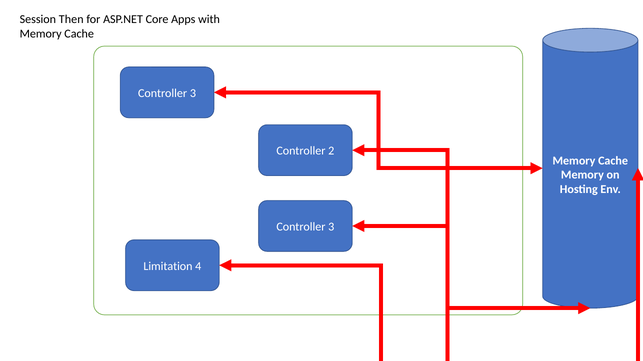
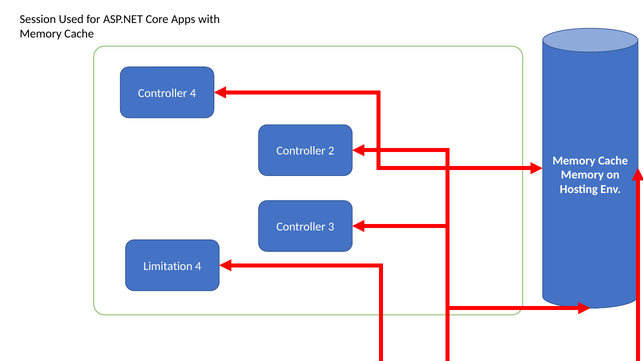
Then: Then -> Used
3 at (193, 93): 3 -> 4
